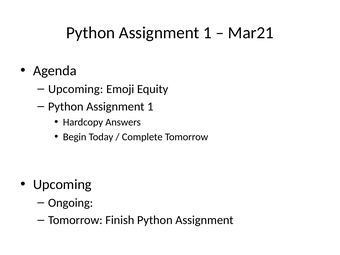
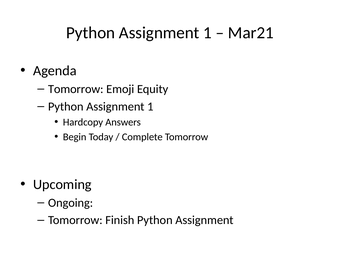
Upcoming at (76, 89): Upcoming -> Tomorrow
